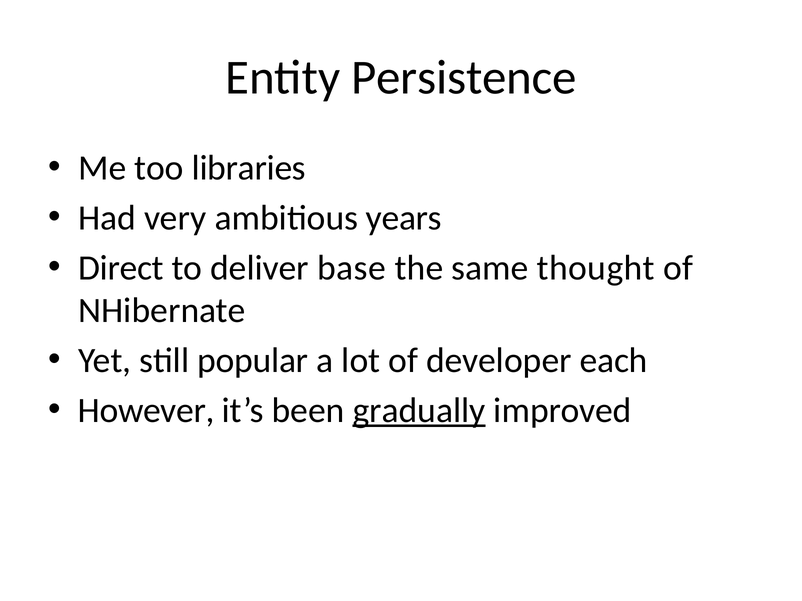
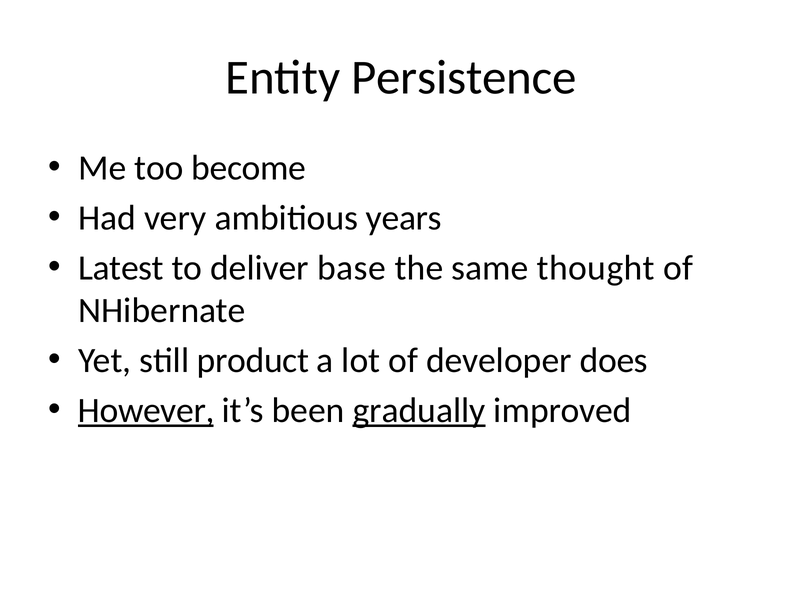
libraries: libraries -> become
Direct: Direct -> Latest
popular: popular -> product
each: each -> does
However underline: none -> present
